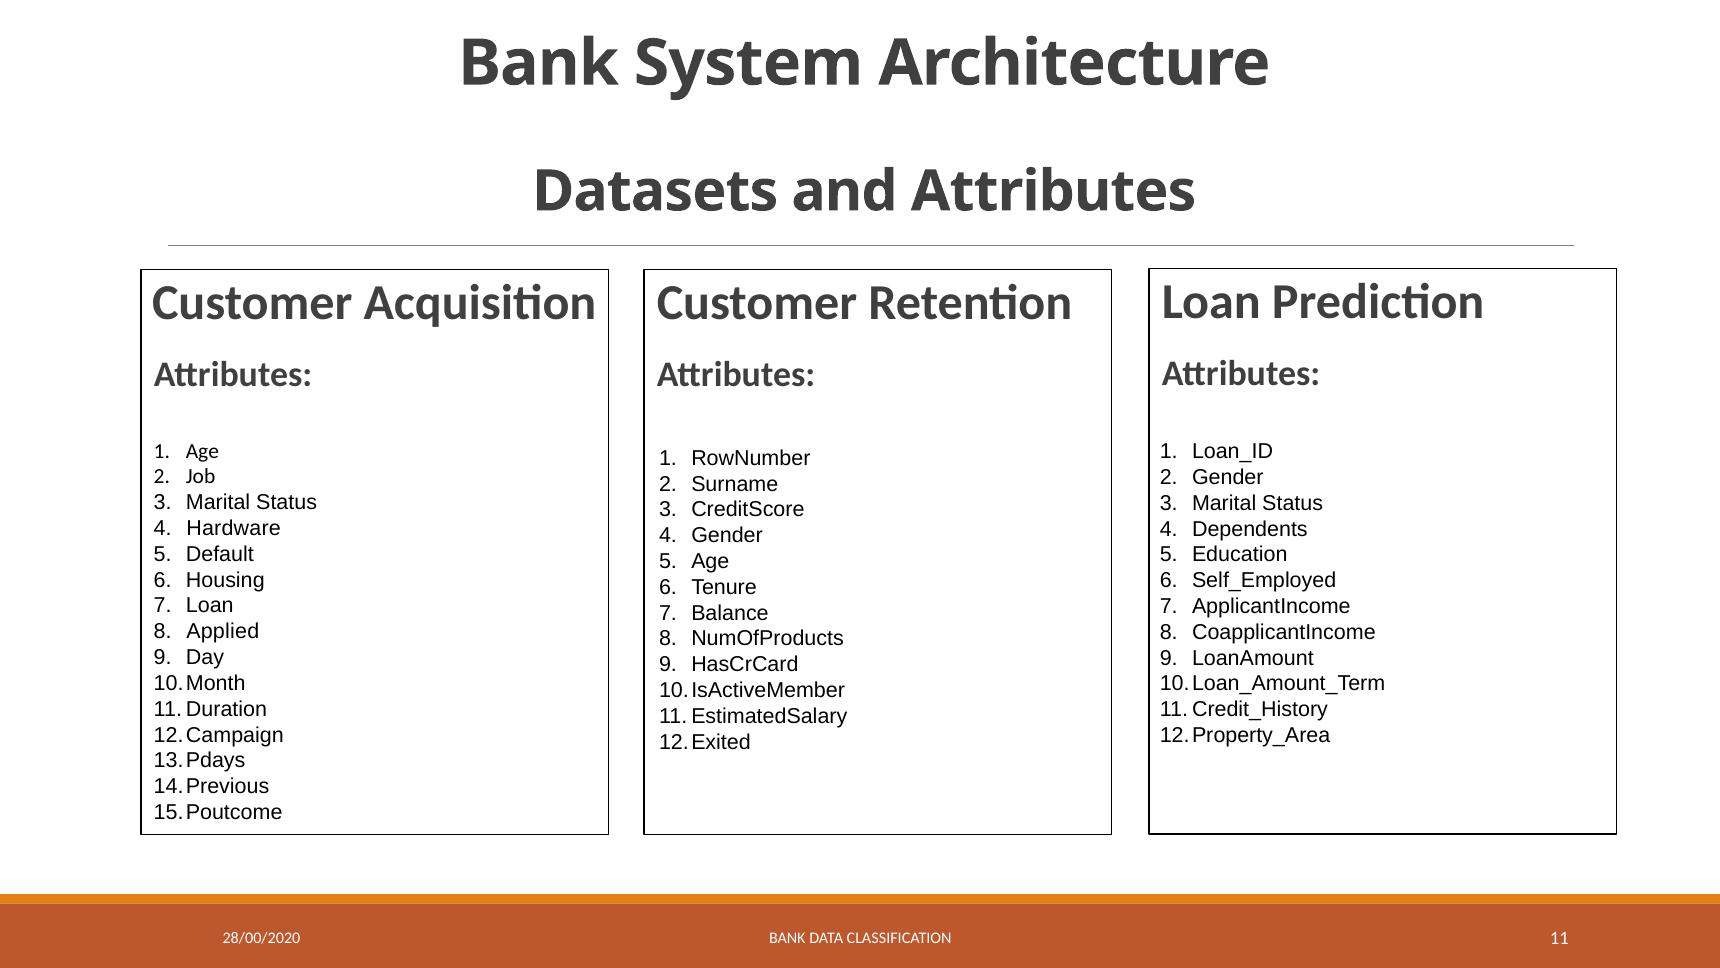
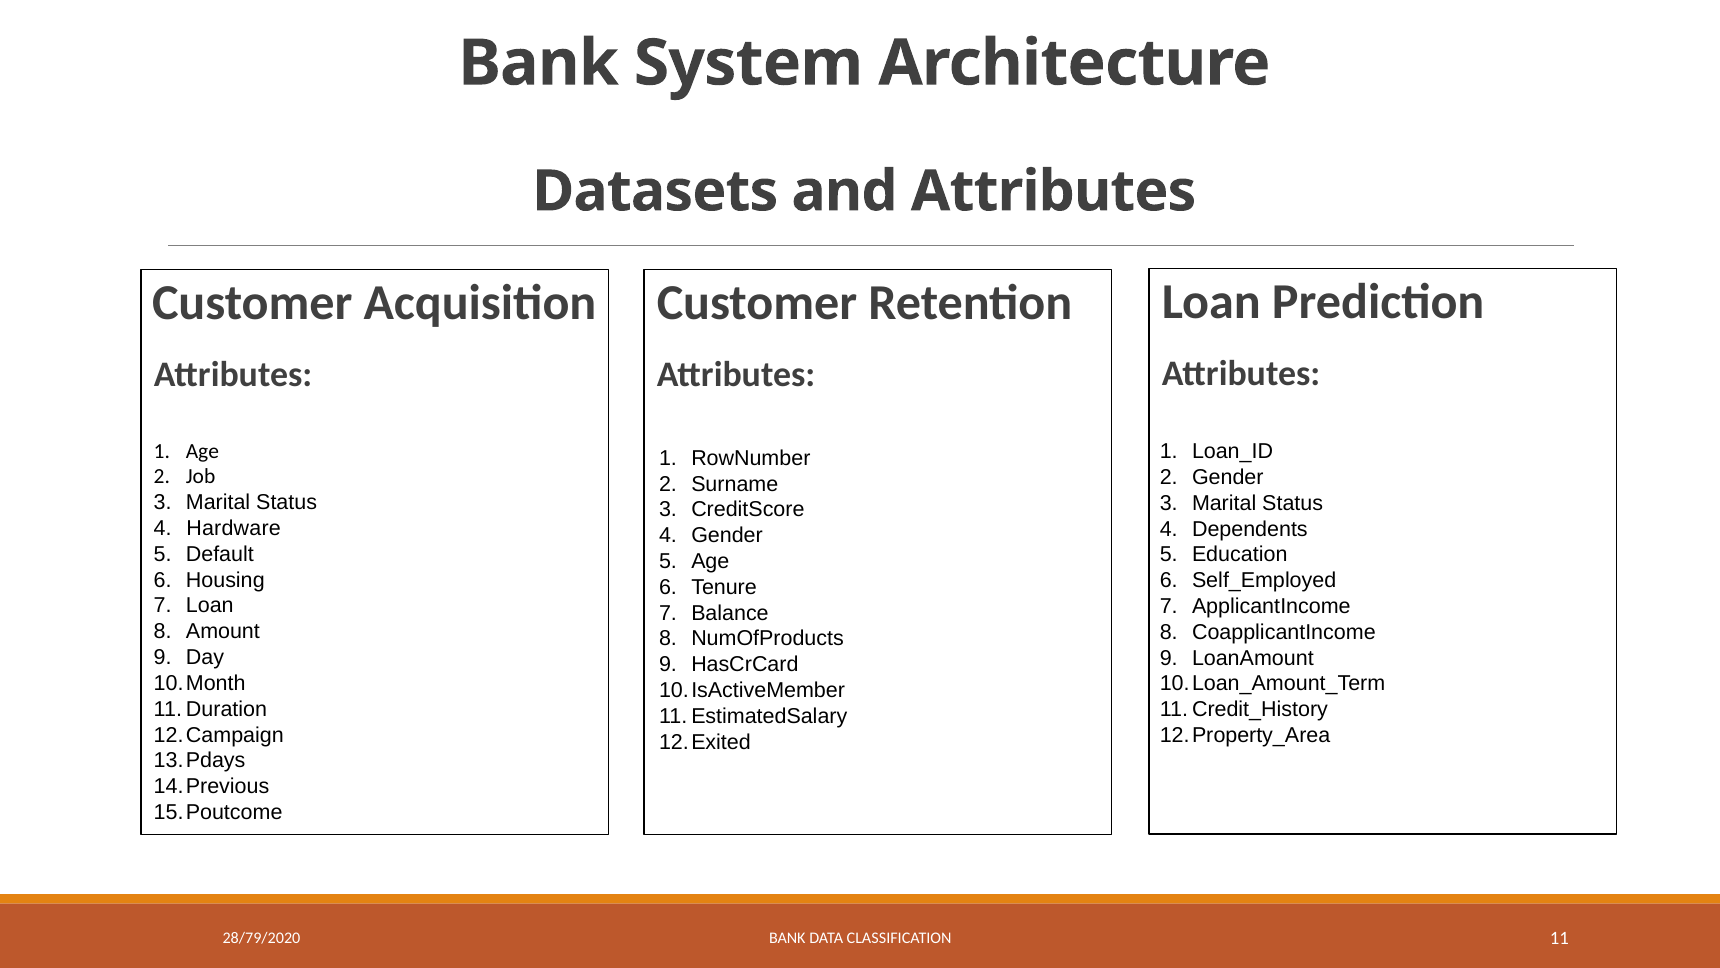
Applied: Applied -> Amount
28/00/2020: 28/00/2020 -> 28/79/2020
